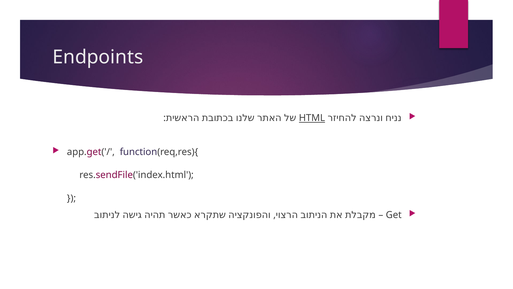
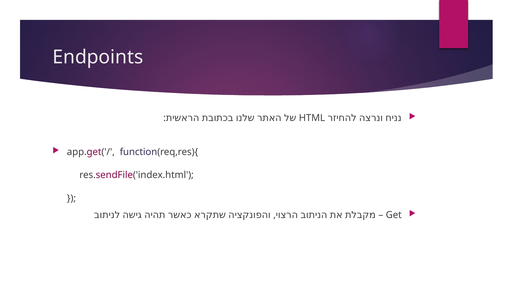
HTML underline: present -> none
